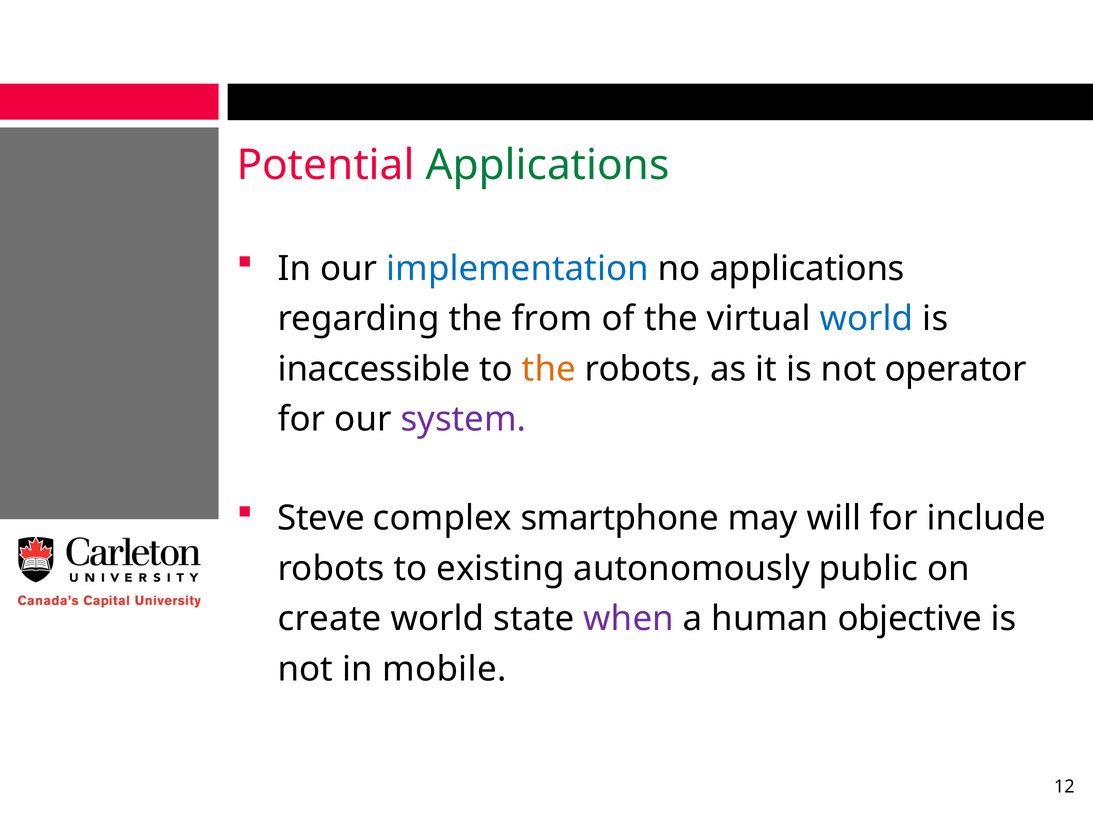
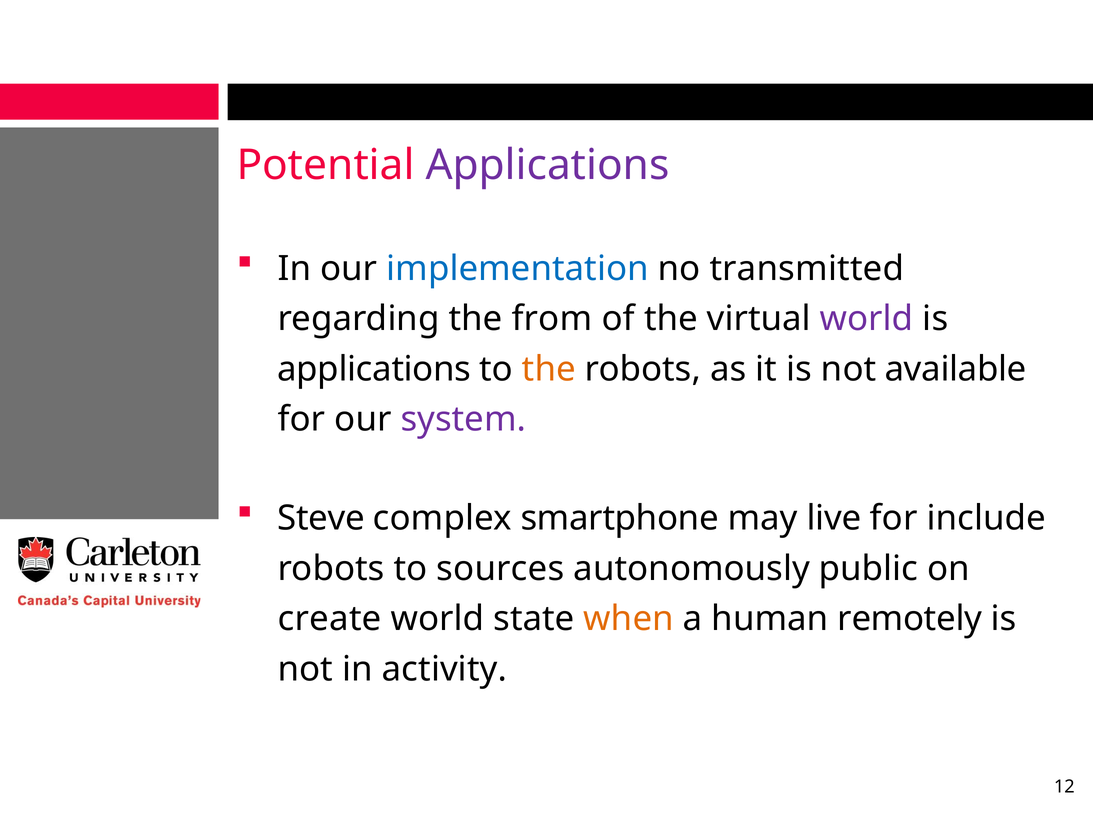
Applications at (548, 165) colour: green -> purple
no applications: applications -> transmitted
world at (867, 319) colour: blue -> purple
inaccessible at (374, 369): inaccessible -> applications
operator: operator -> available
will: will -> live
existing: existing -> sources
when colour: purple -> orange
objective: objective -> remotely
mobile: mobile -> activity
